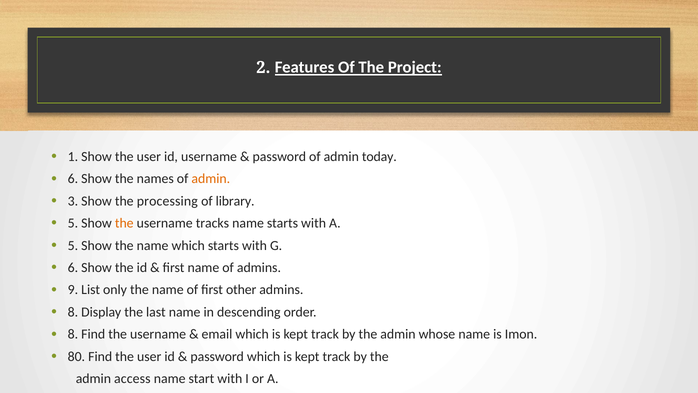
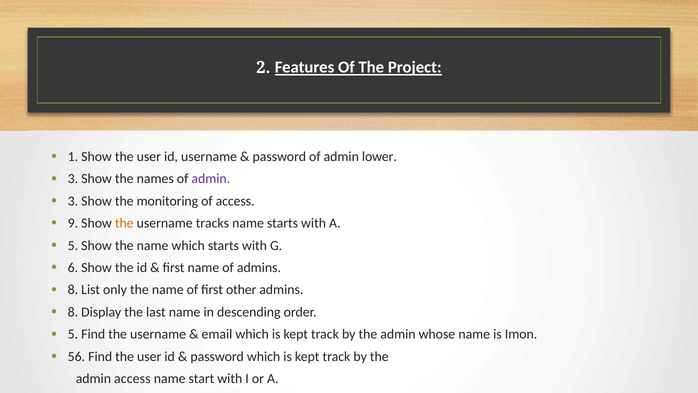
today: today -> lower
6 at (73, 179): 6 -> 3
admin at (211, 179) colour: orange -> purple
processing: processing -> monitoring
of library: library -> access
5 at (73, 223): 5 -> 9
9 at (73, 290): 9 -> 8
8 at (73, 334): 8 -> 5
80: 80 -> 56
